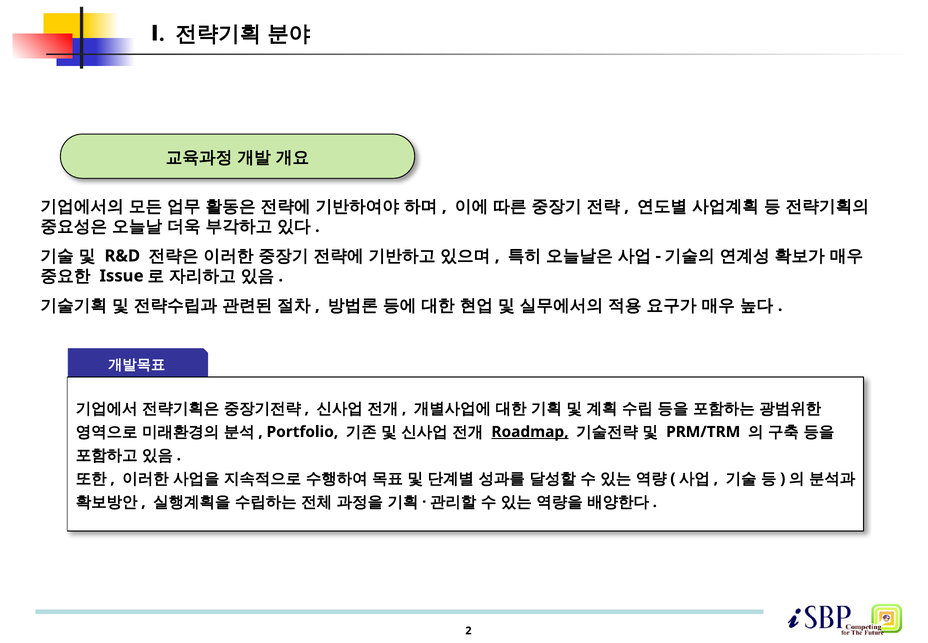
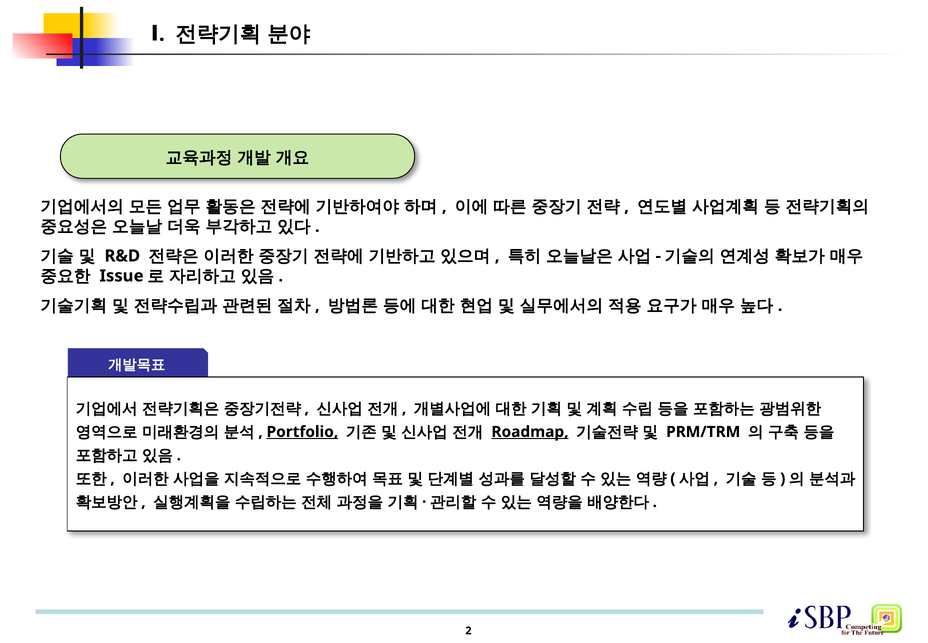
Portfolio underline: none -> present
